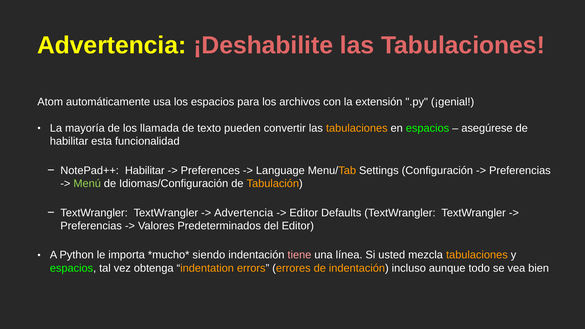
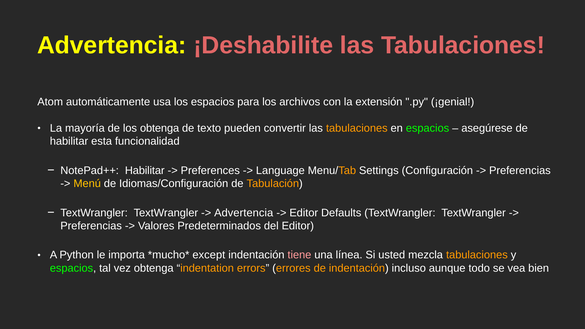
los llamada: llamada -> obtenga
Menú colour: light green -> yellow
siendo: siendo -> except
